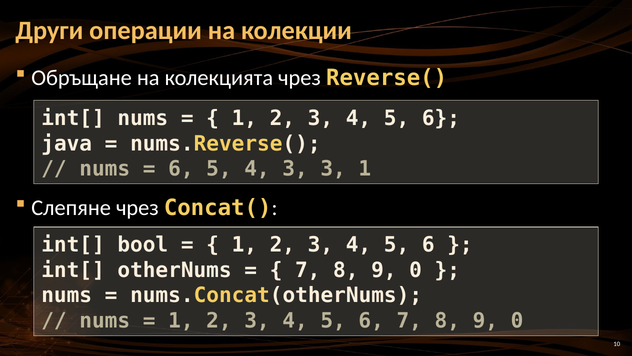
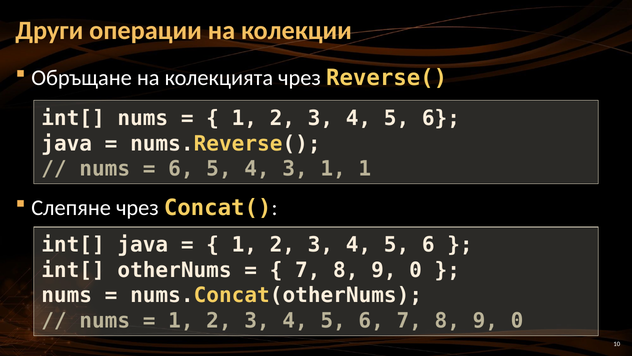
3 3: 3 -> 1
int[ bool: bool -> java
